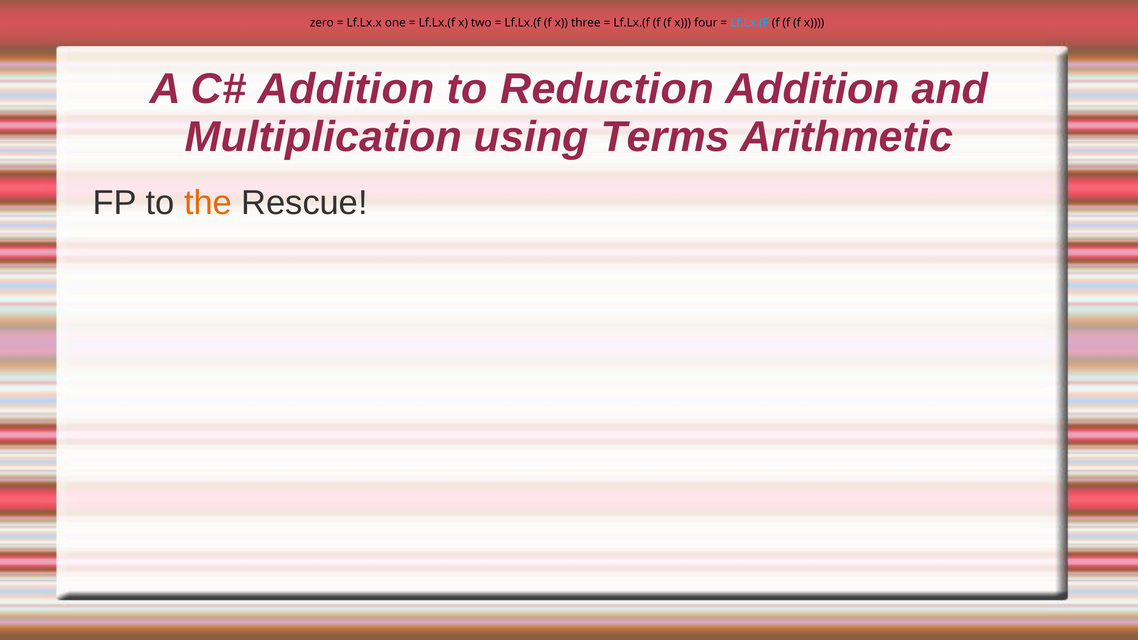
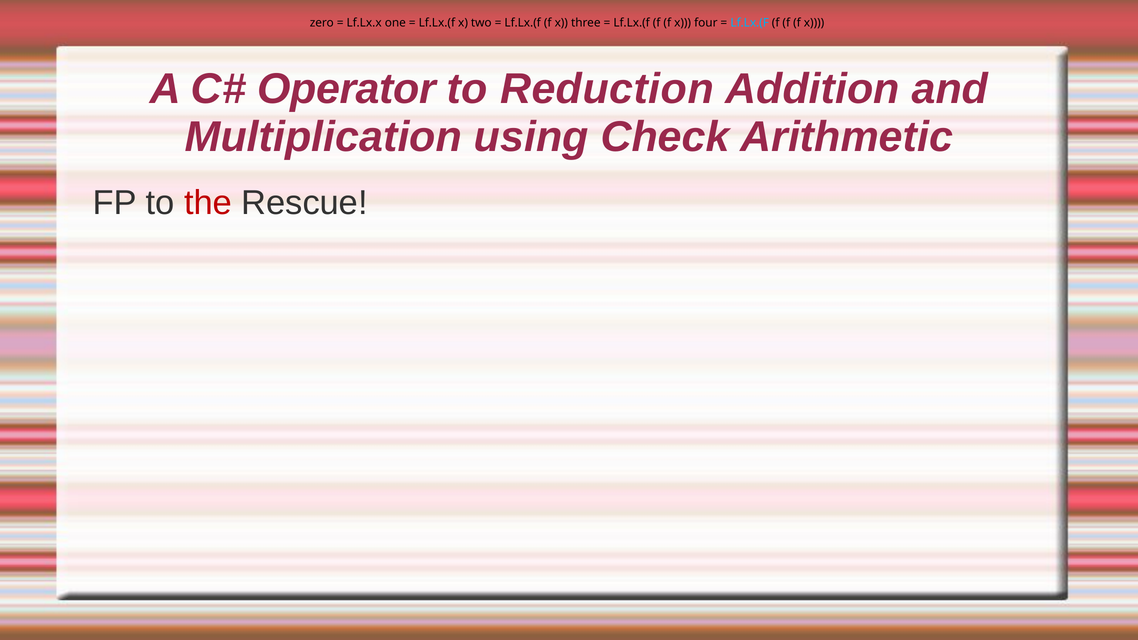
Addition at (346, 89): Addition -> Operator
Terms: Terms -> Check
the colour: orange -> red
